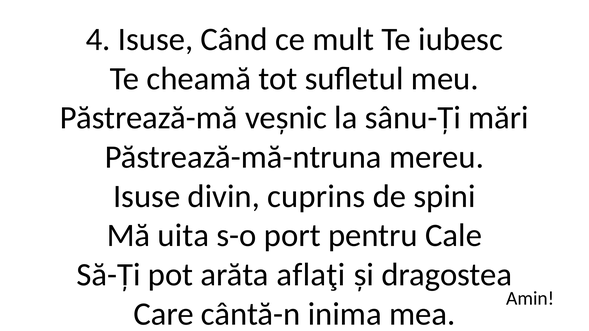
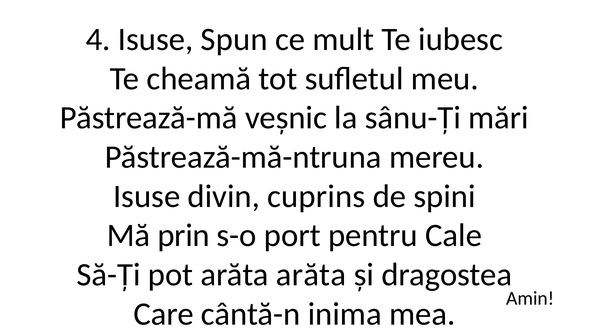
Când: Când -> Spun
uita: uita -> prin
arăta aflaţi: aflaţi -> arăta
